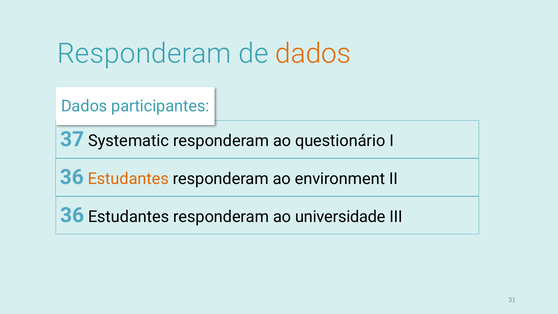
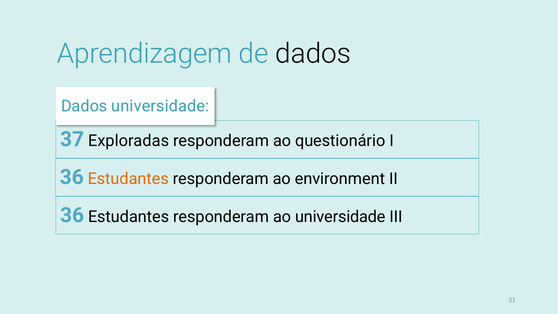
Responderam at (144, 53): Responderam -> Aprendizagem
dados at (313, 53) colour: orange -> black
Dados participantes: participantes -> universidade
Systematic: Systematic -> Exploradas
